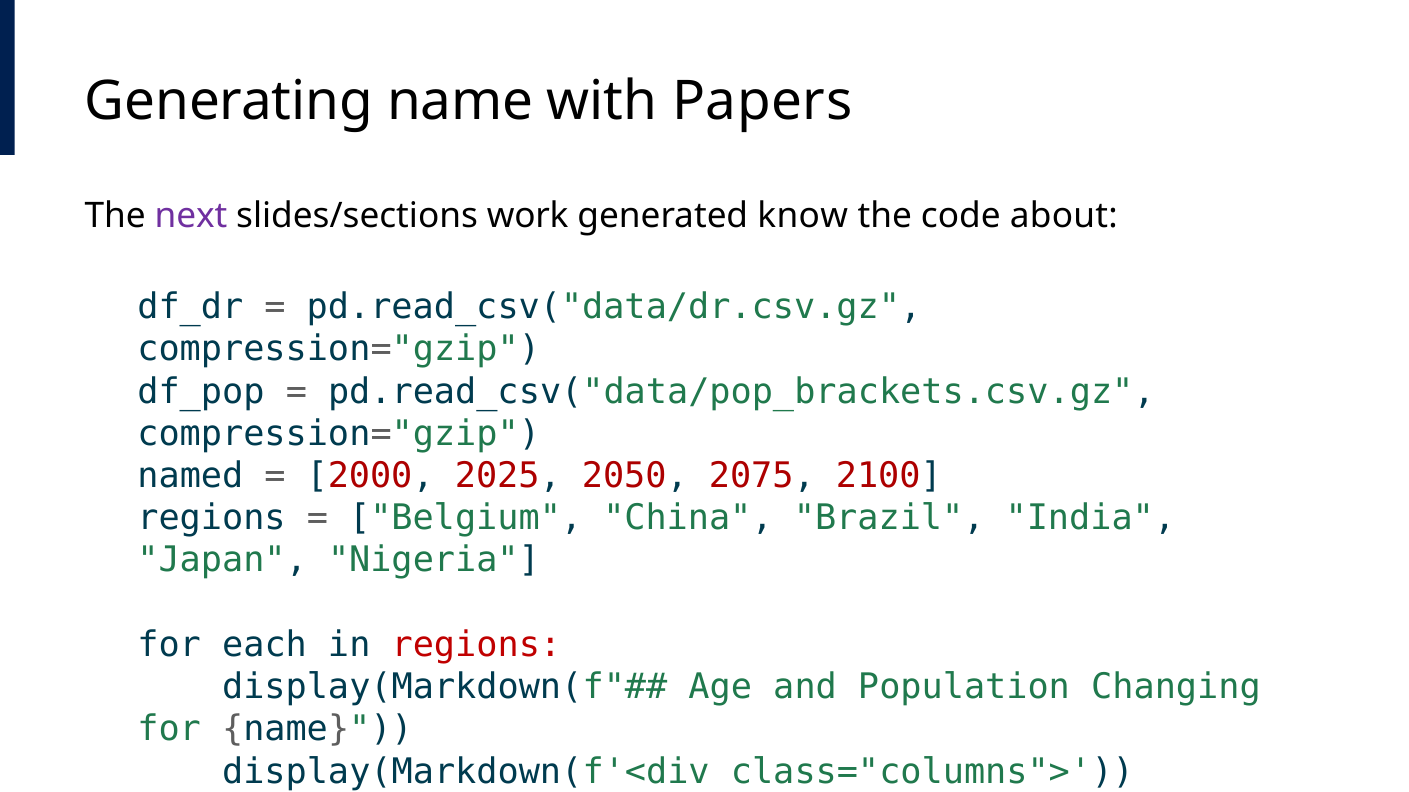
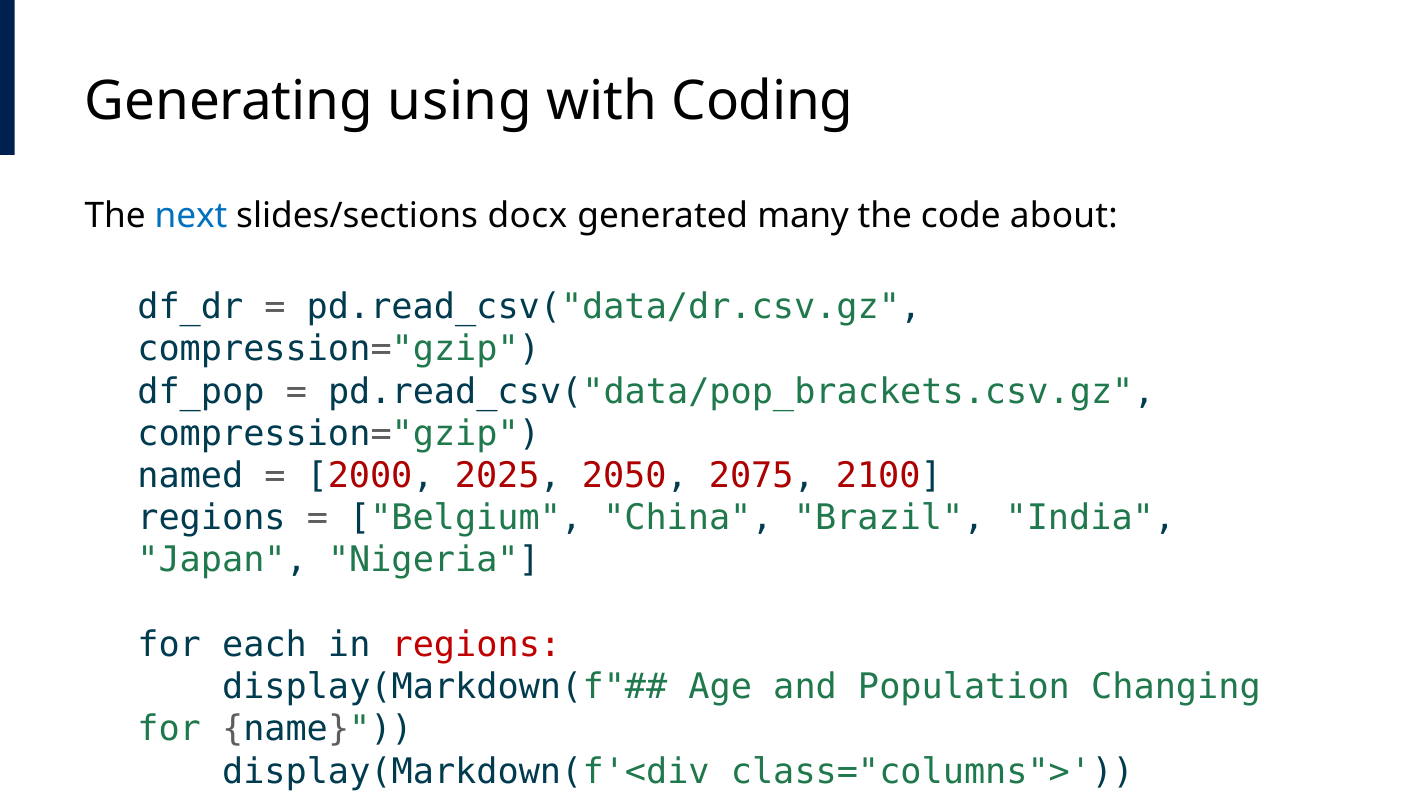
Generating name: name -> using
Papers: Papers -> Coding
next colour: purple -> blue
work: work -> docx
know: know -> many
